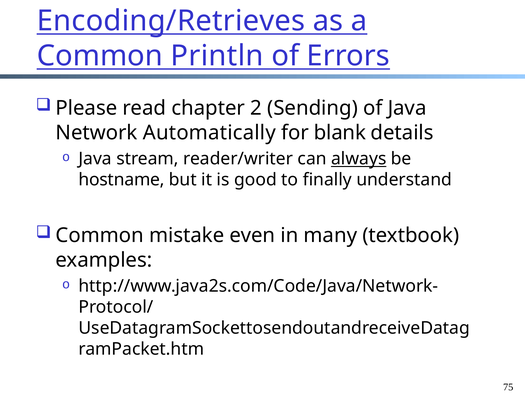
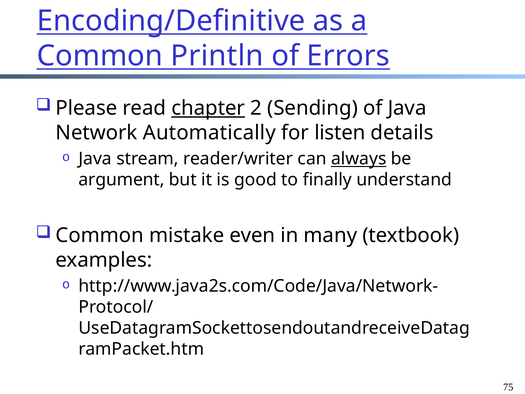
Encoding/Retrieves: Encoding/Retrieves -> Encoding/Definitive
chapter underline: none -> present
blank: blank -> listen
hostname: hostname -> argument
